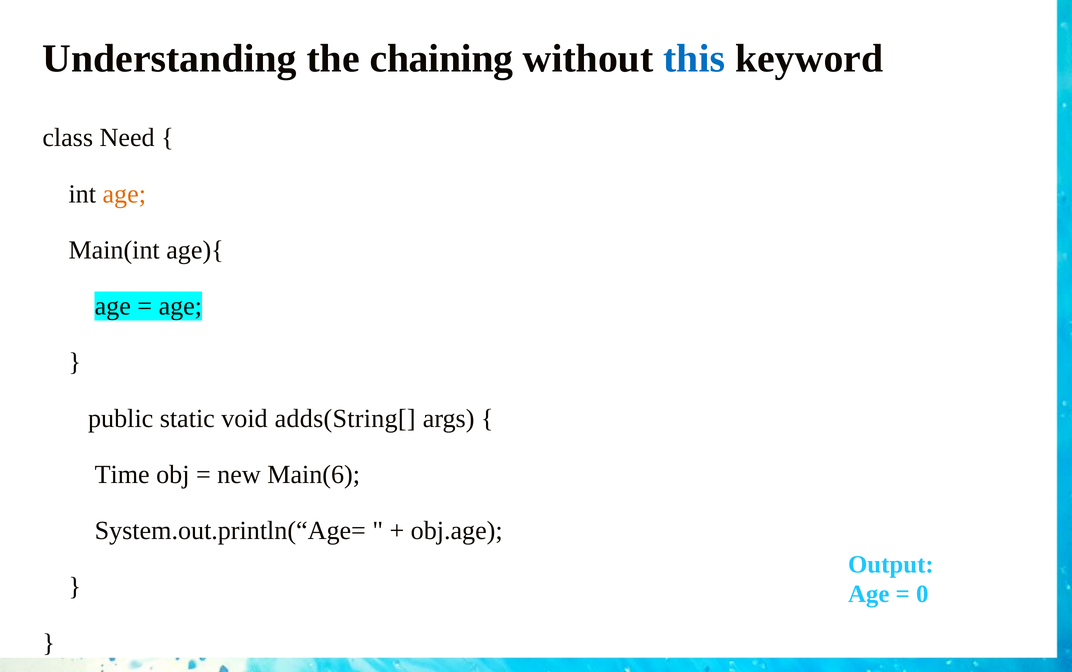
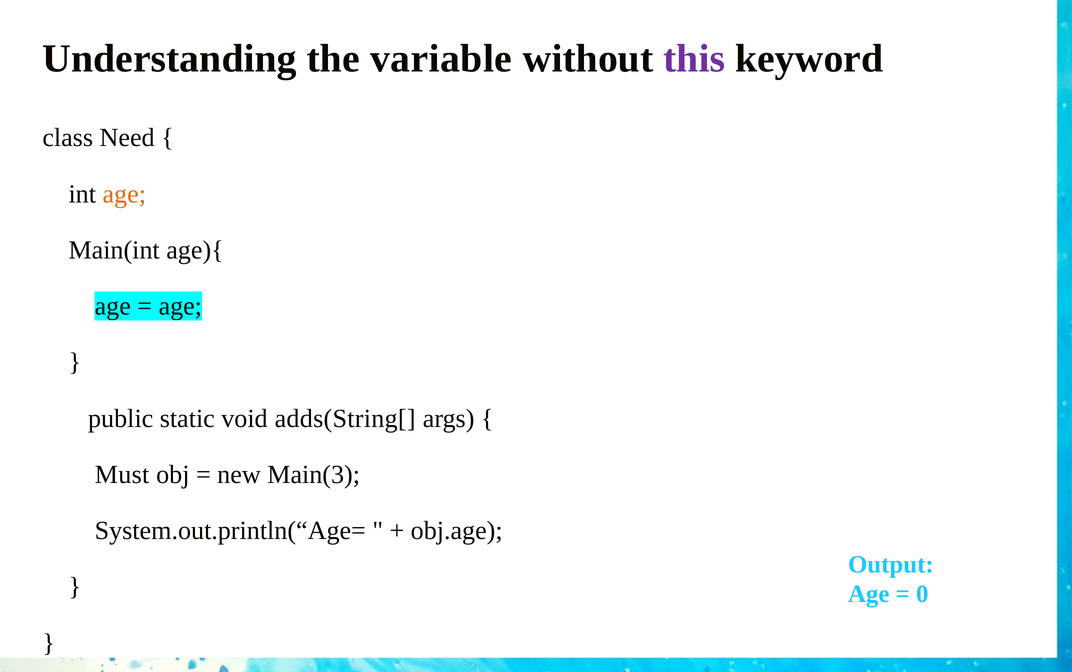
chaining: chaining -> variable
this colour: blue -> purple
Time: Time -> Must
Main(6: Main(6 -> Main(3
